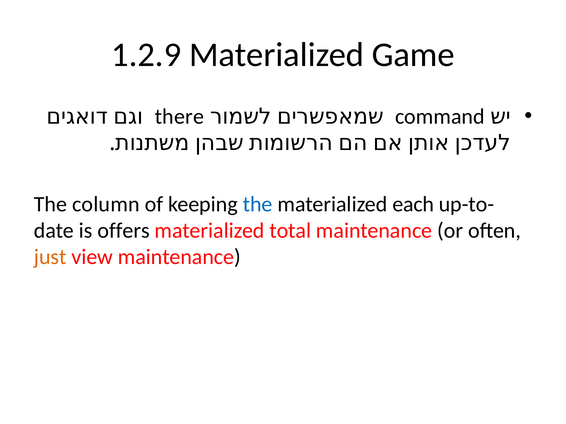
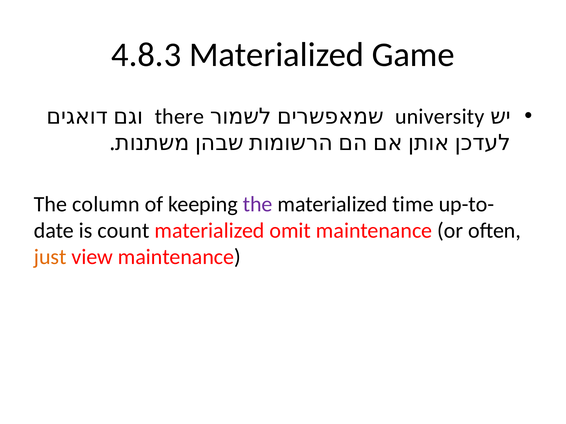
1.2.9: 1.2.9 -> 4.8.3
command: command -> university
the at (258, 204) colour: blue -> purple
each: each -> time
offers: offers -> count
total: total -> omit
